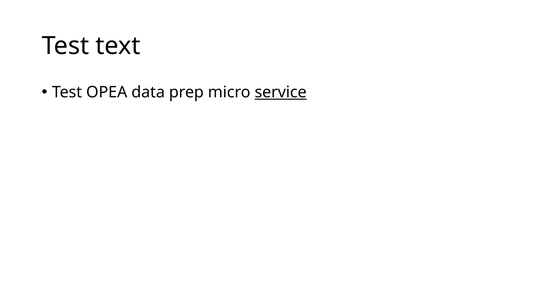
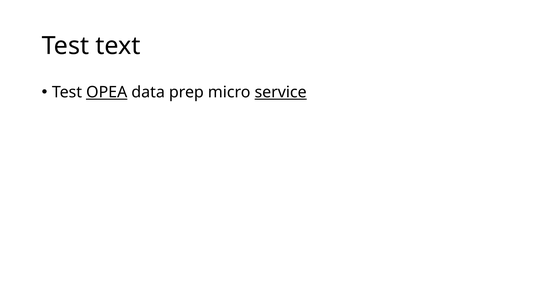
OPEA underline: none -> present
